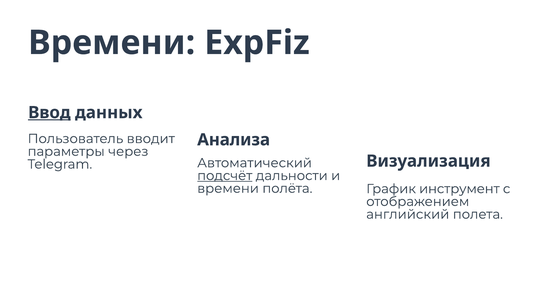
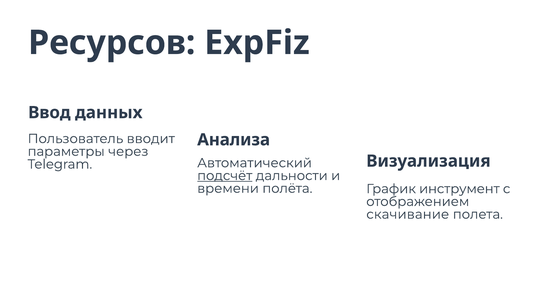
Времени at (112, 43): Времени -> Ресурсов
Ввод underline: present -> none
английский: английский -> скачивание
